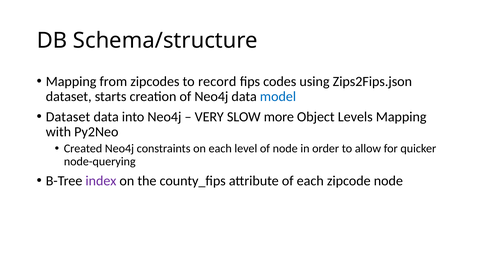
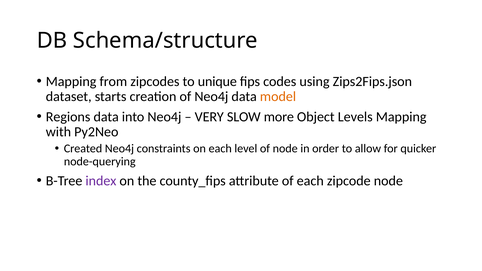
record: record -> unique
model colour: blue -> orange
Dataset at (68, 117): Dataset -> Regions
